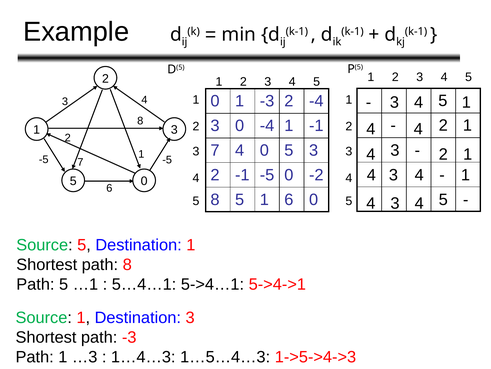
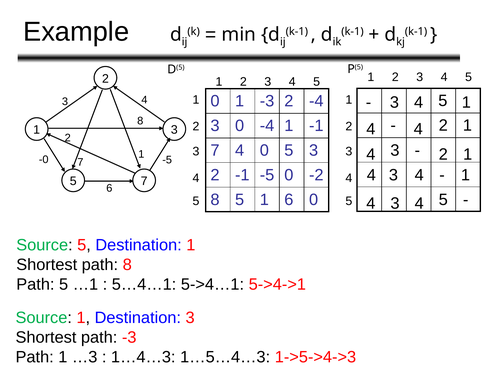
-5 at (44, 159): -5 -> -0
5 0: 0 -> 7
